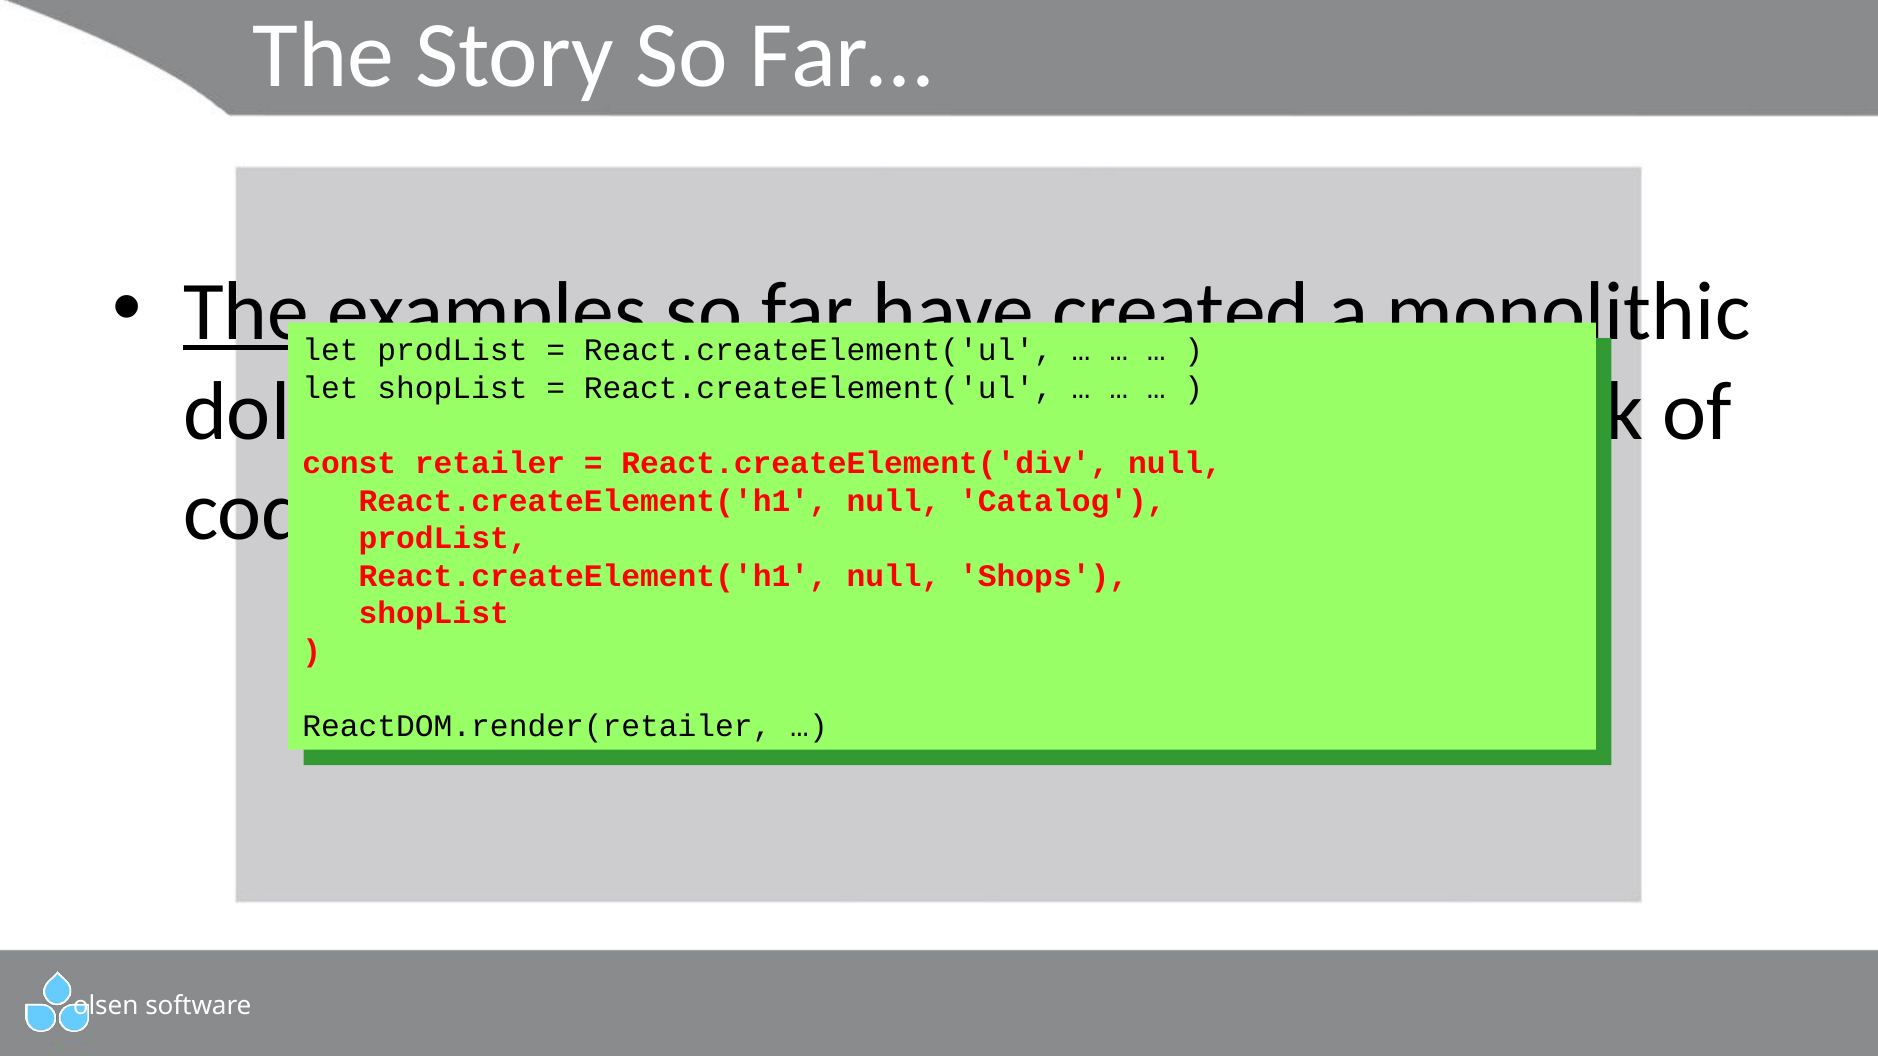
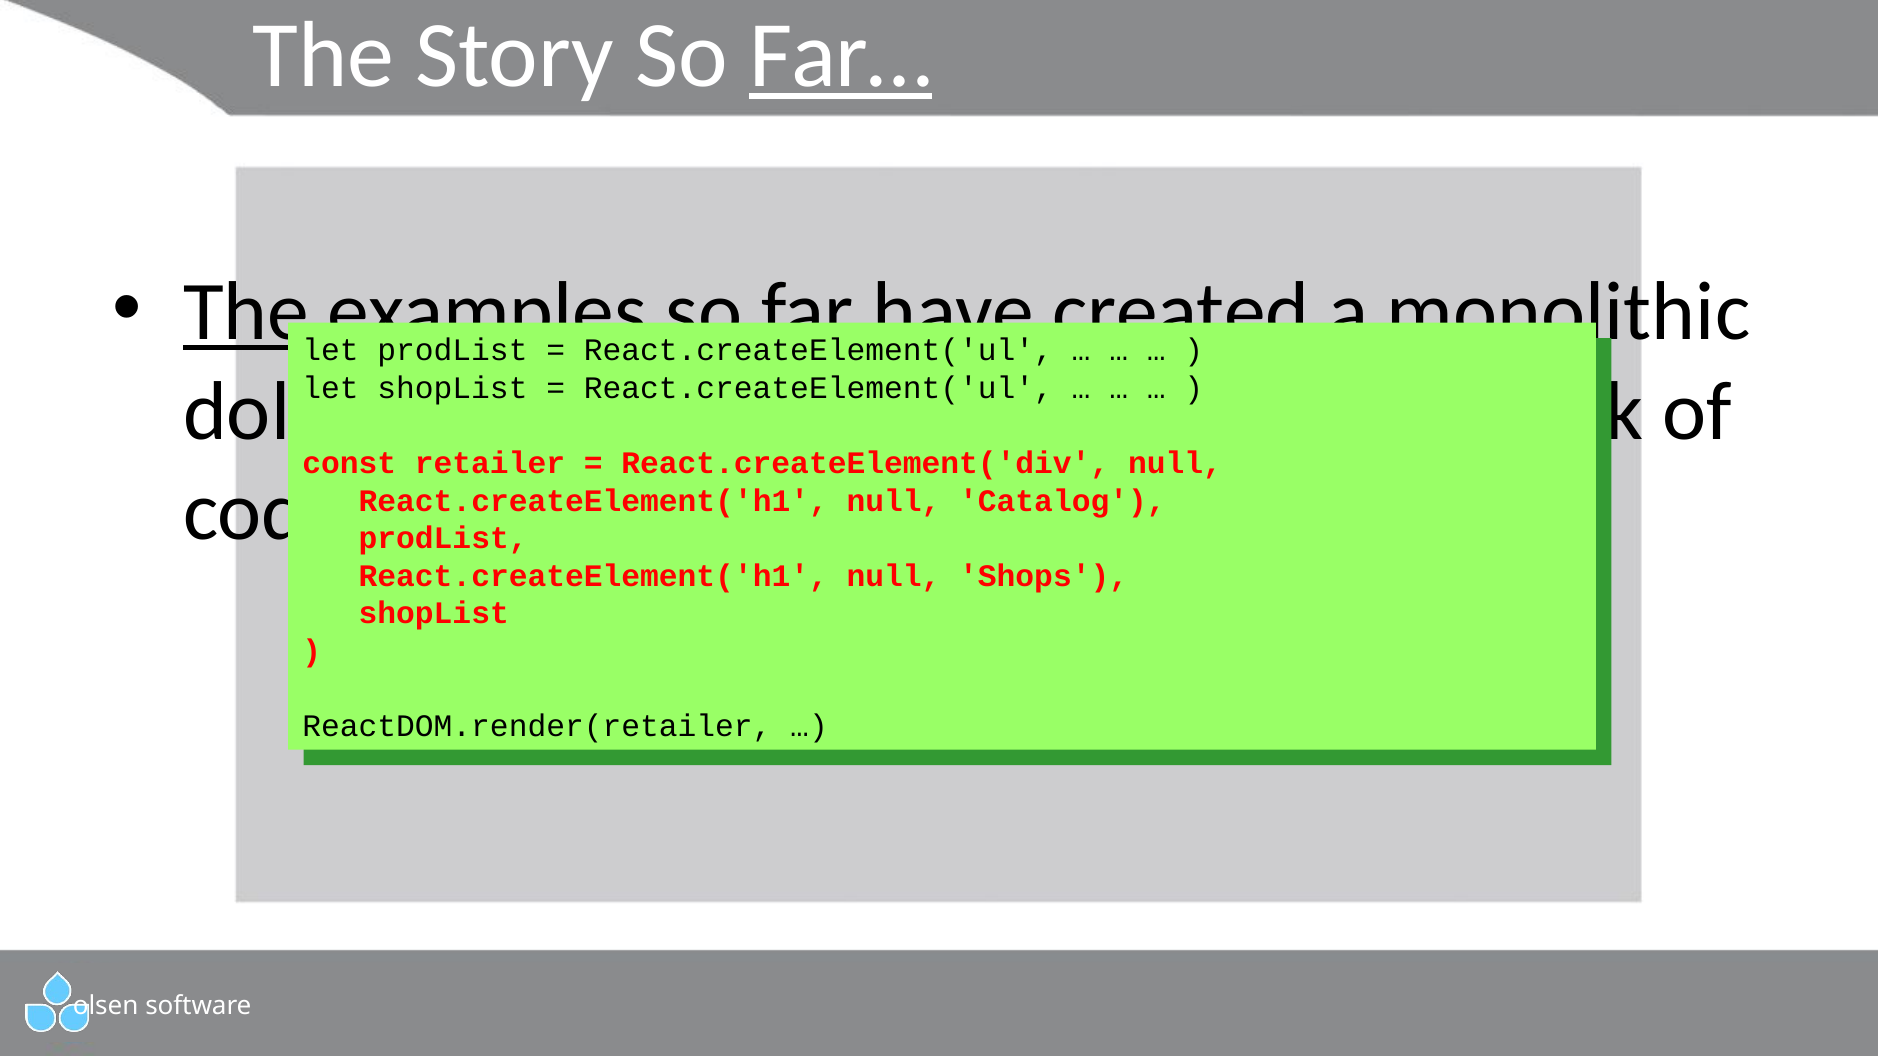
Far… underline: none -> present
